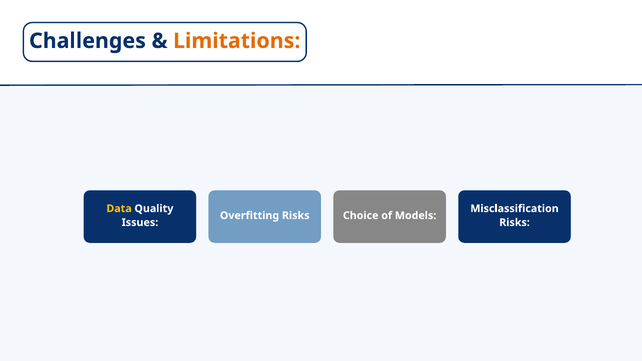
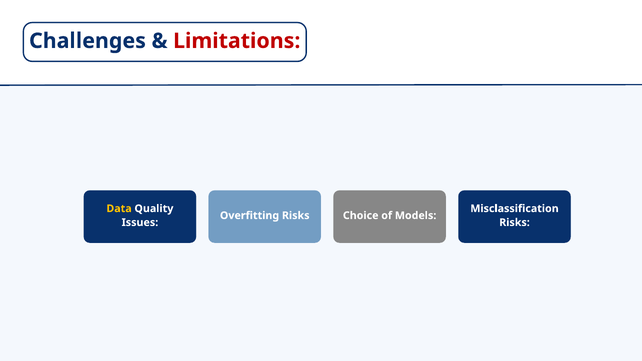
Limitations colour: orange -> red
